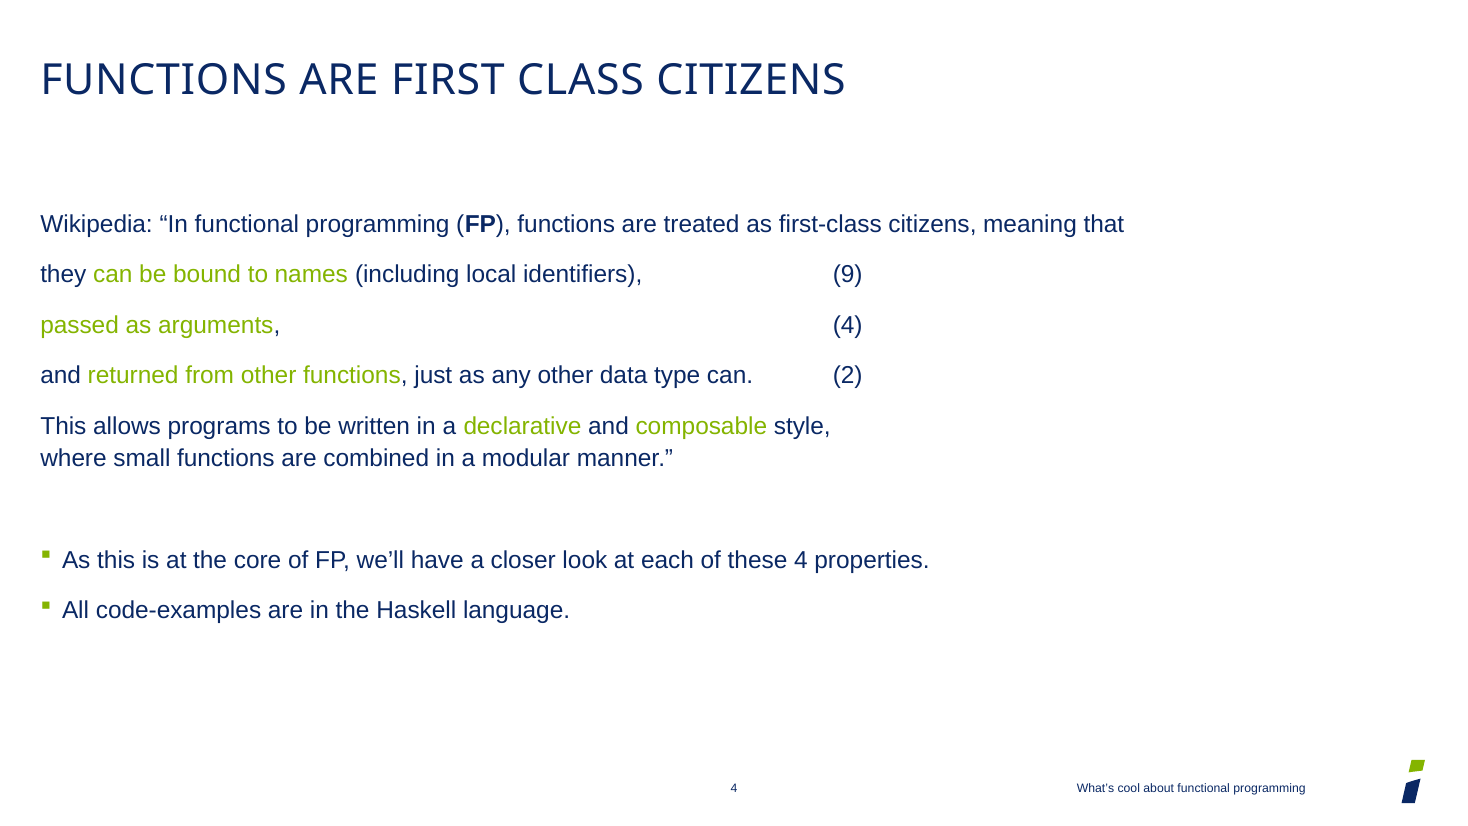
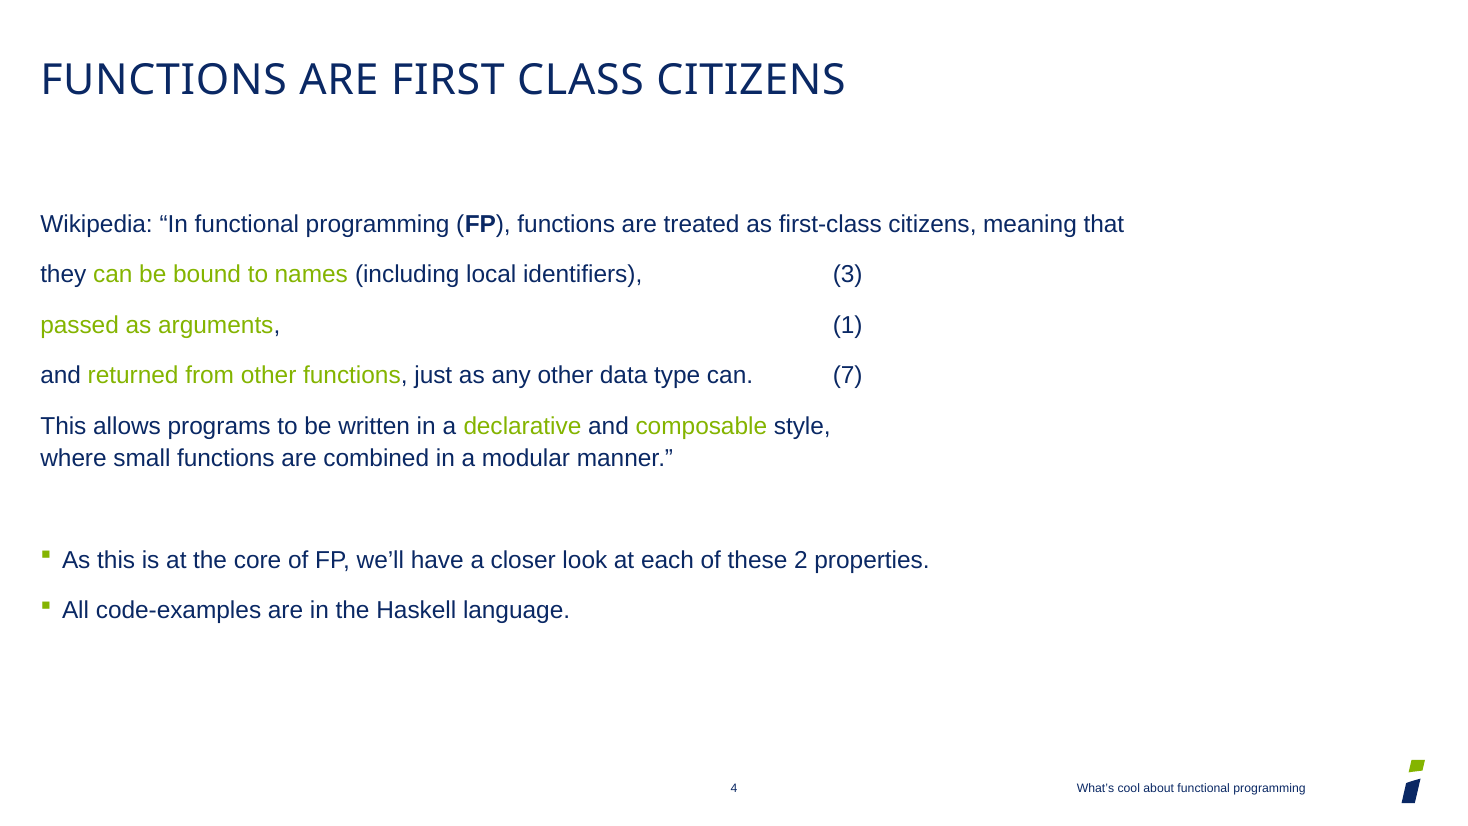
9: 9 -> 3
arguments 4: 4 -> 1
2: 2 -> 7
these 4: 4 -> 2
